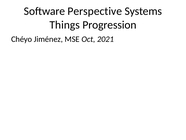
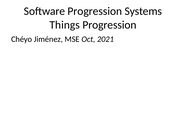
Software Perspective: Perspective -> Progression
